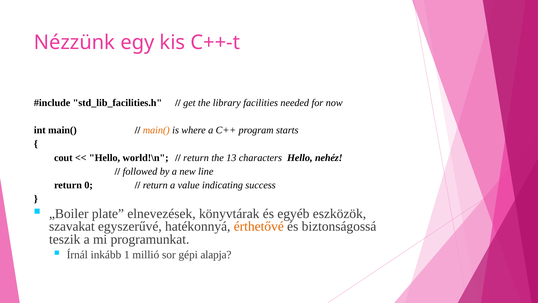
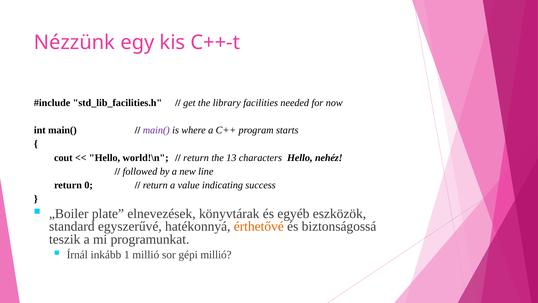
main( at (156, 130) colour: orange -> purple
szavakat: szavakat -> standard
gépi alapja: alapja -> millió
